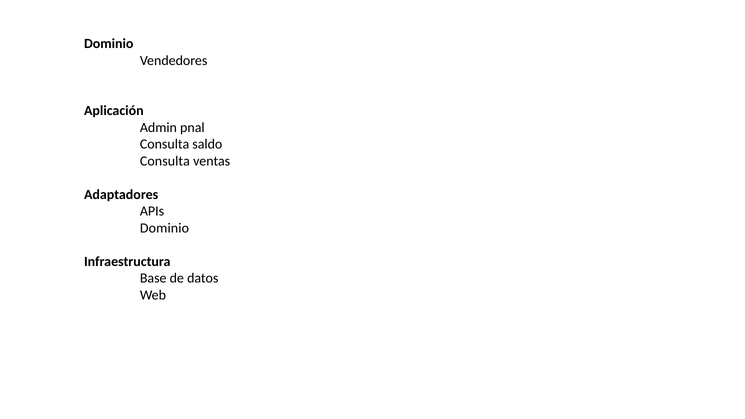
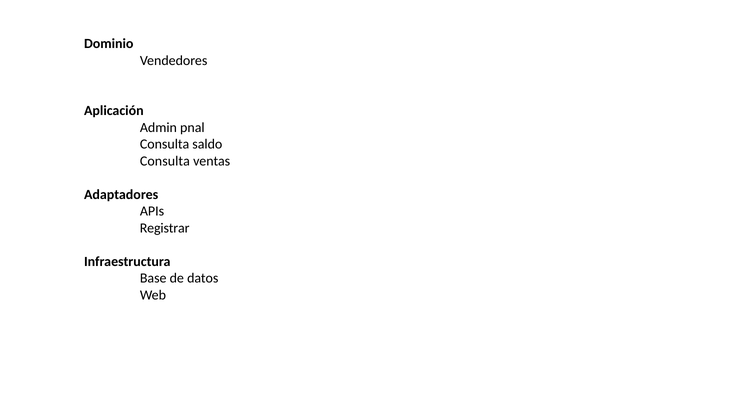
Dominio at (165, 228): Dominio -> Registrar
